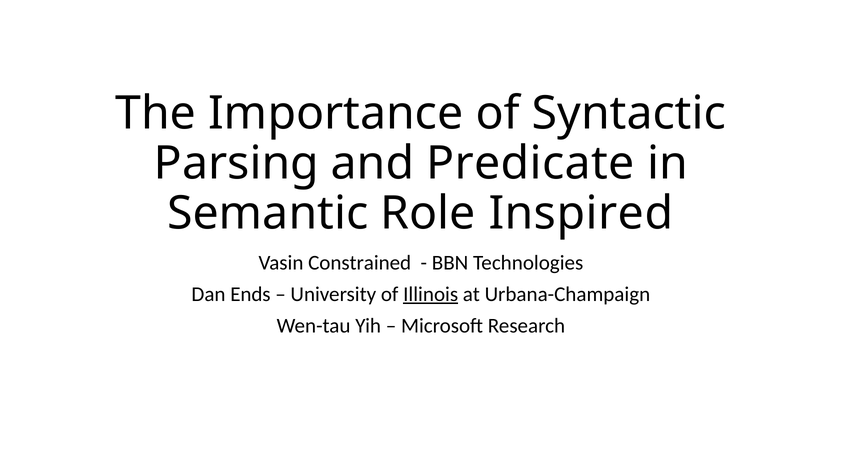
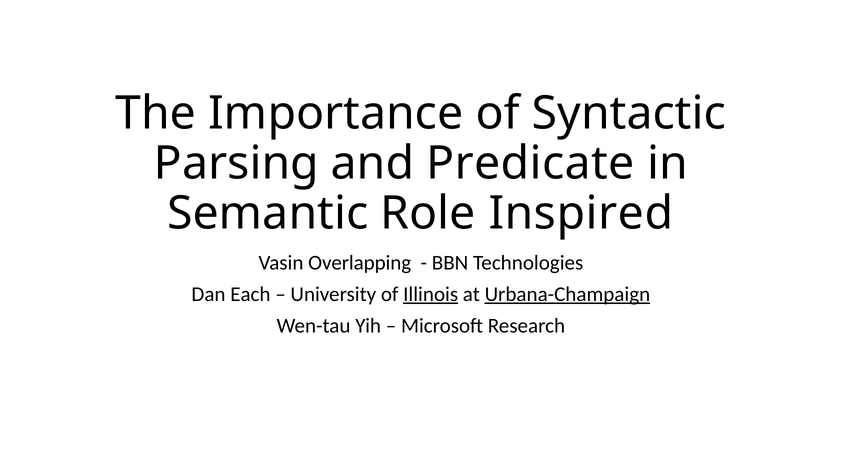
Constrained: Constrained -> Overlapping
Ends: Ends -> Each
Urbana-Champaign underline: none -> present
